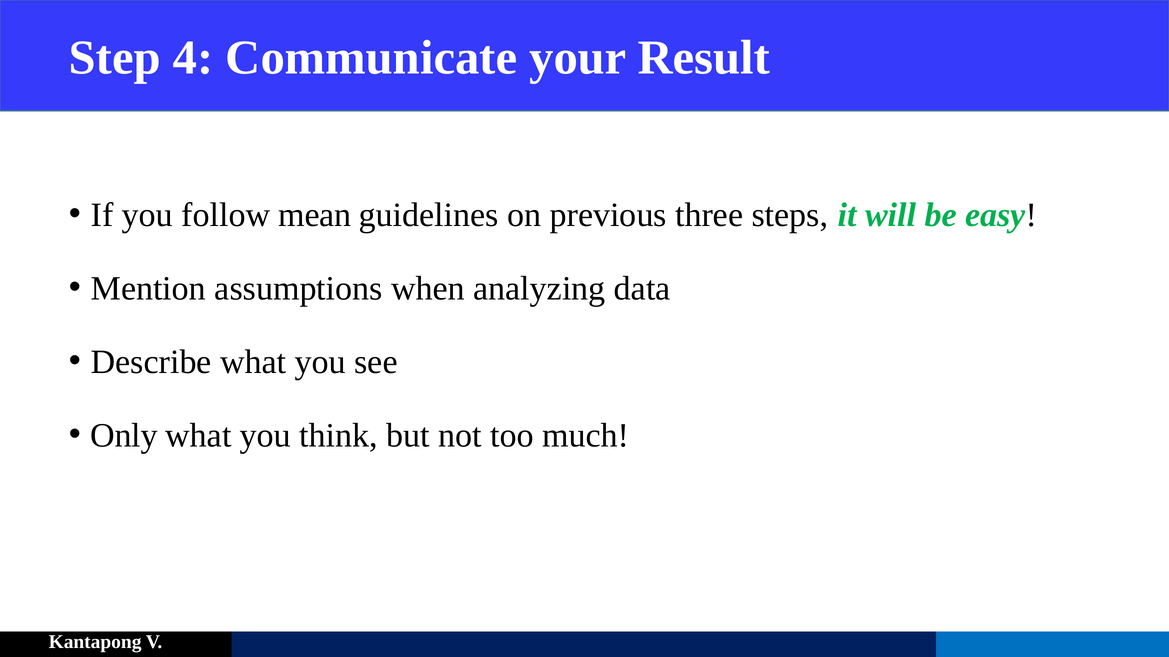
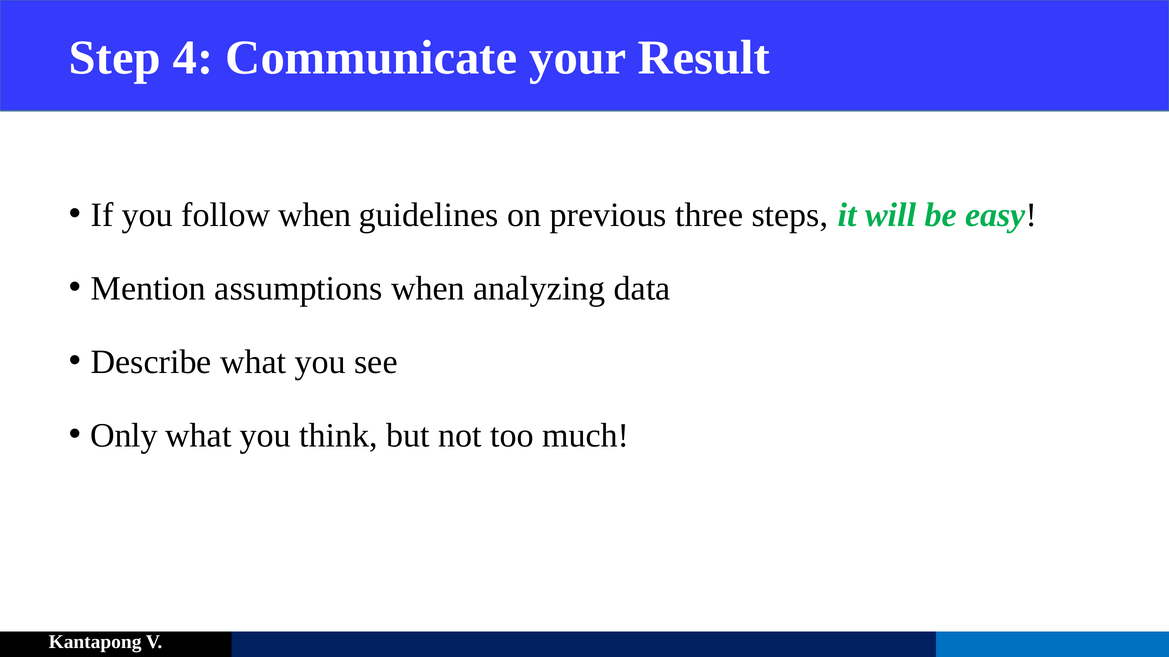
follow mean: mean -> when
